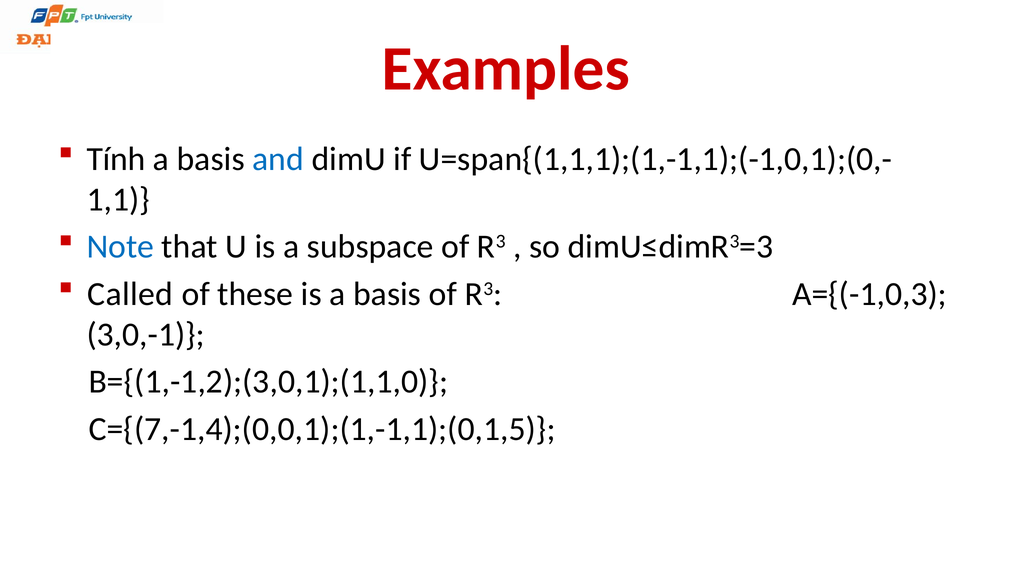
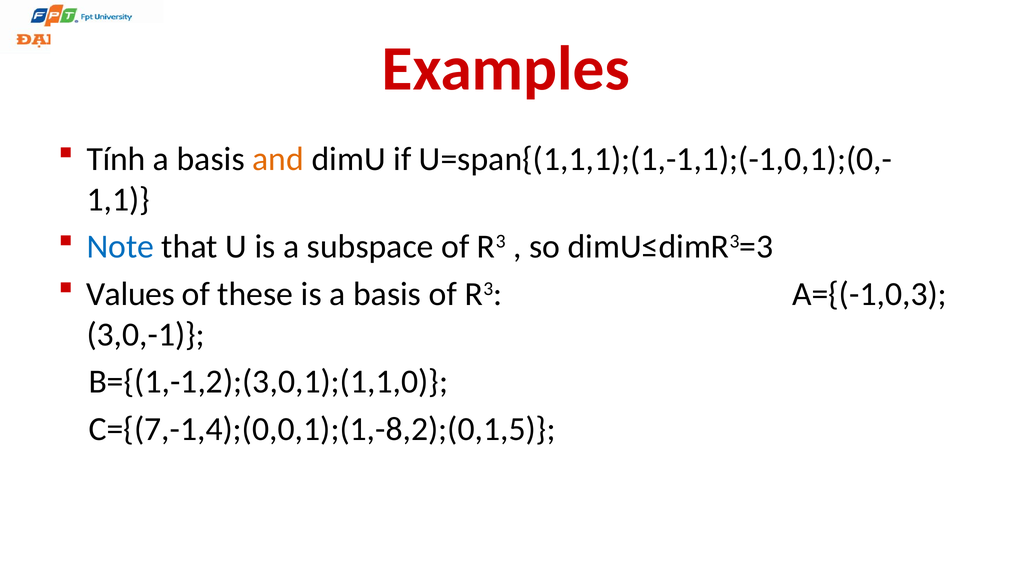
and colour: blue -> orange
Called: Called -> Values
C={(7,-1,4);(0,0,1);(1,-1,1);(0,1,5: C={(7,-1,4);(0,0,1);(1,-1,1);(0,1,5 -> C={(7,-1,4);(0,0,1);(1,-8,2);(0,1,5
